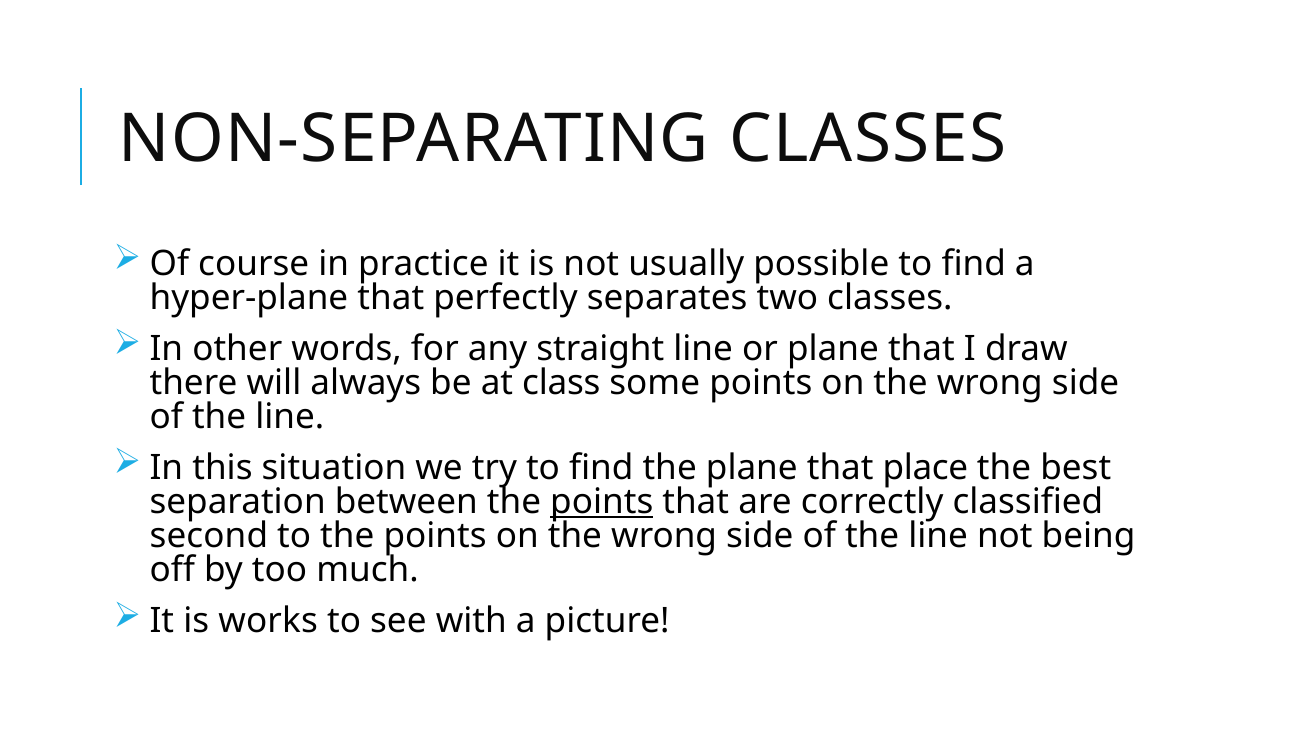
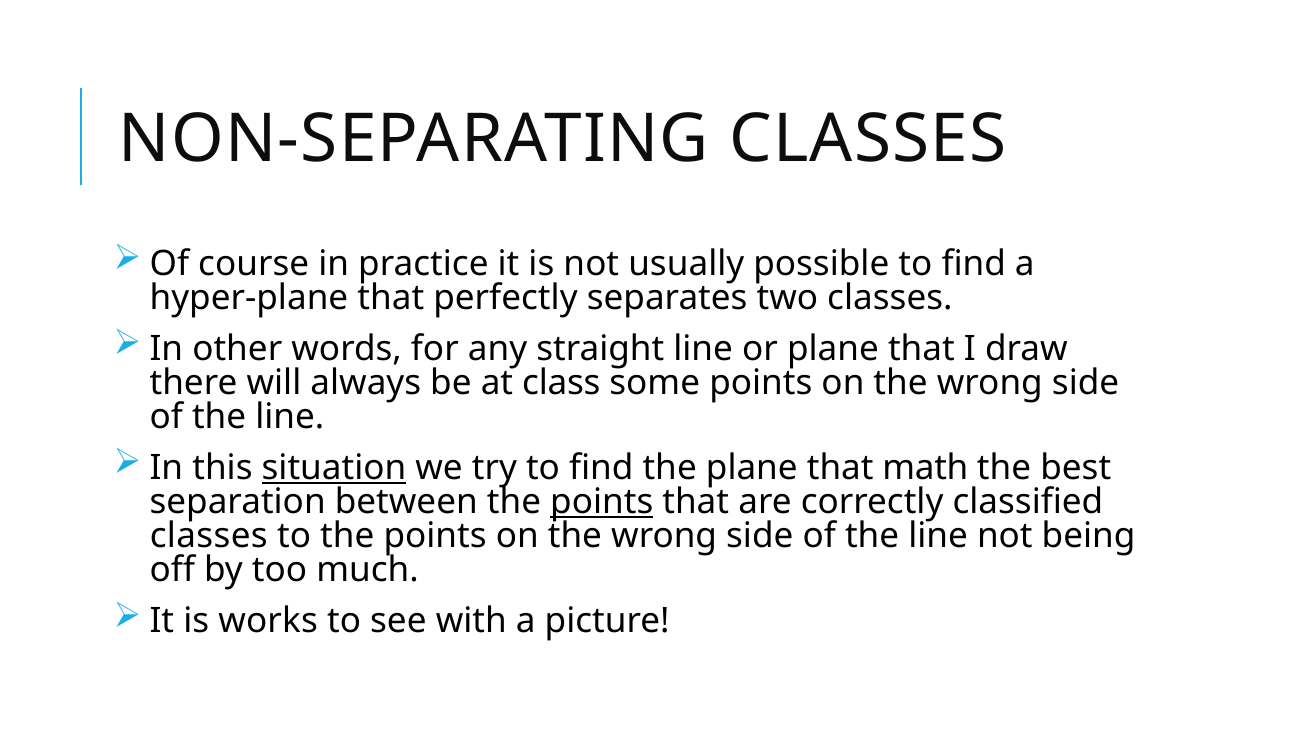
situation underline: none -> present
place: place -> math
second at (209, 536): second -> classes
